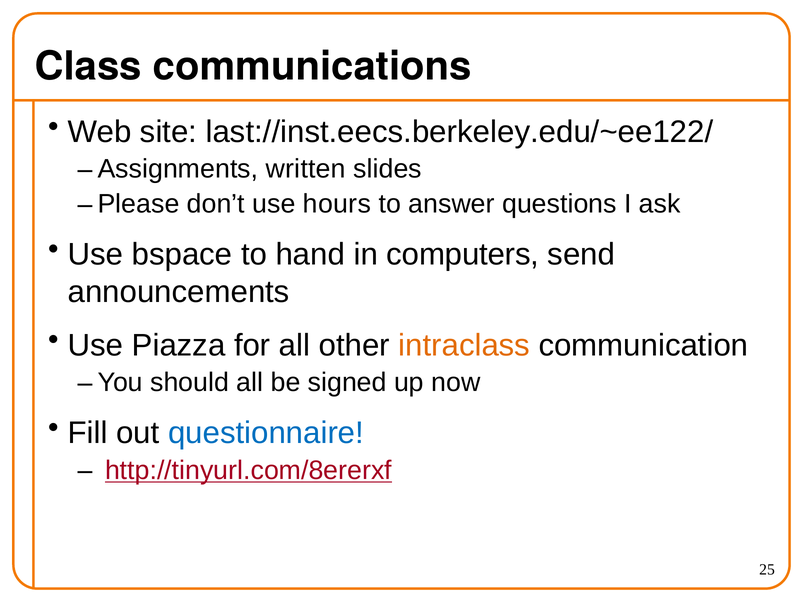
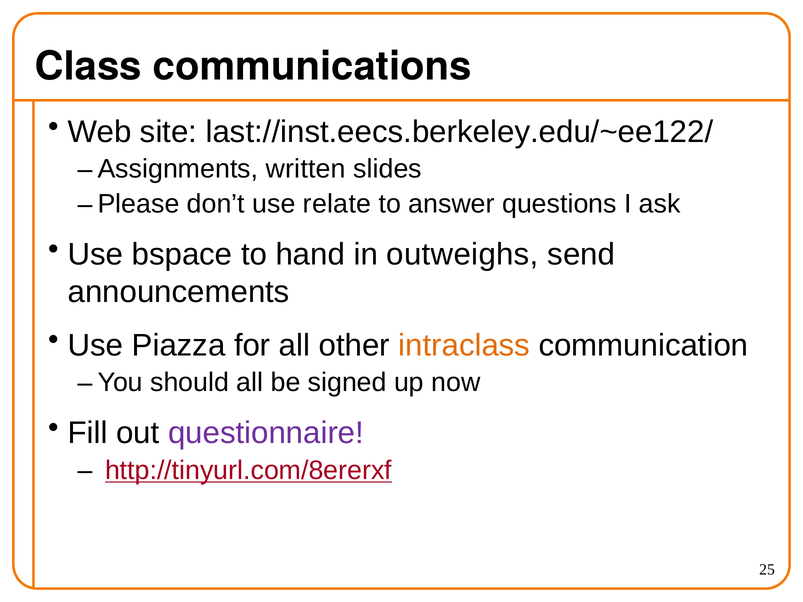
hours: hours -> relate
computers: computers -> outweighs
questionnaire colour: blue -> purple
